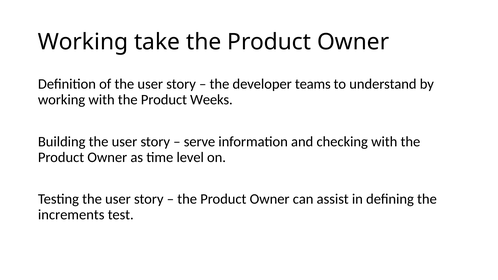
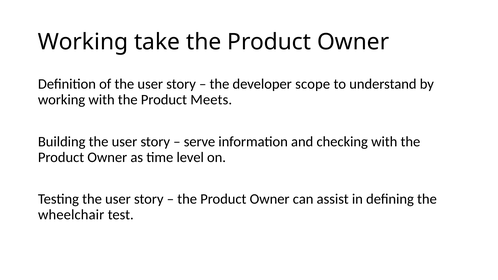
teams: teams -> scope
Weeks: Weeks -> Meets
increments: increments -> wheelchair
